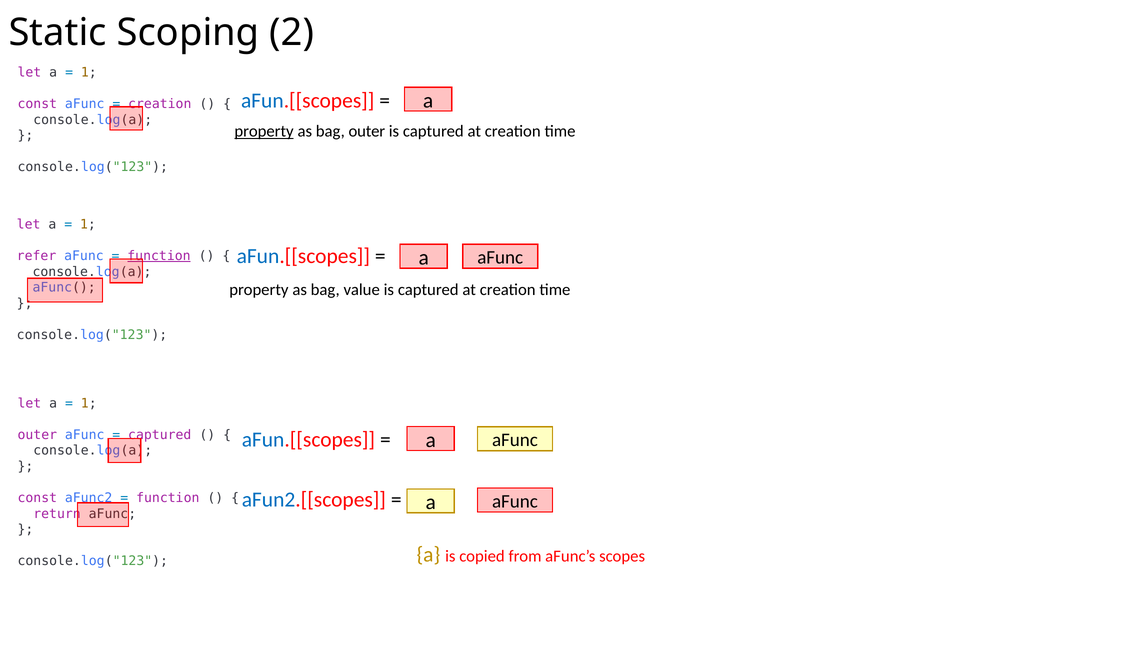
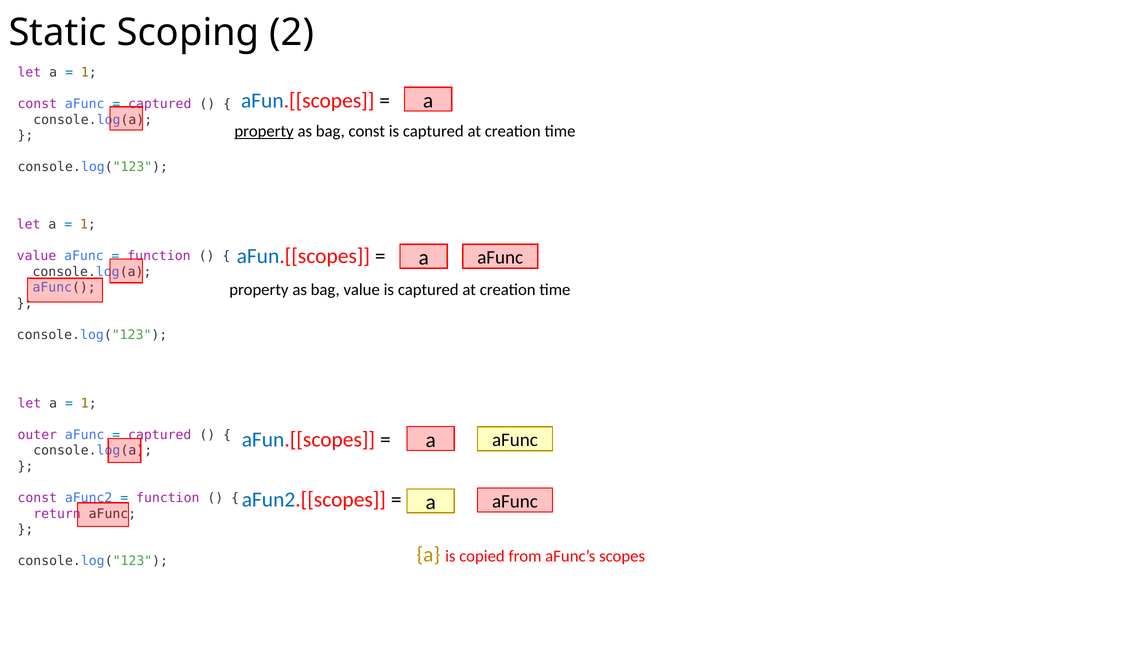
creation at (160, 104): creation -> captured
bag outer: outer -> const
refer at (37, 256): refer -> value
function at (159, 256) underline: present -> none
